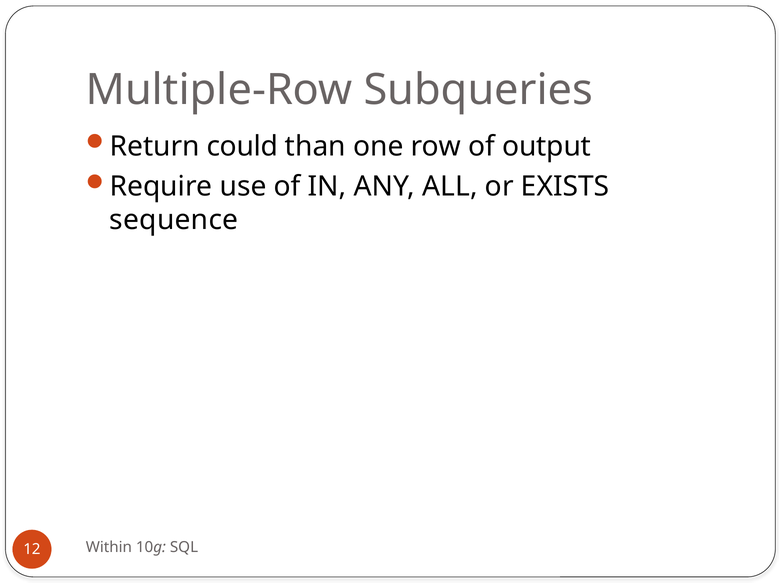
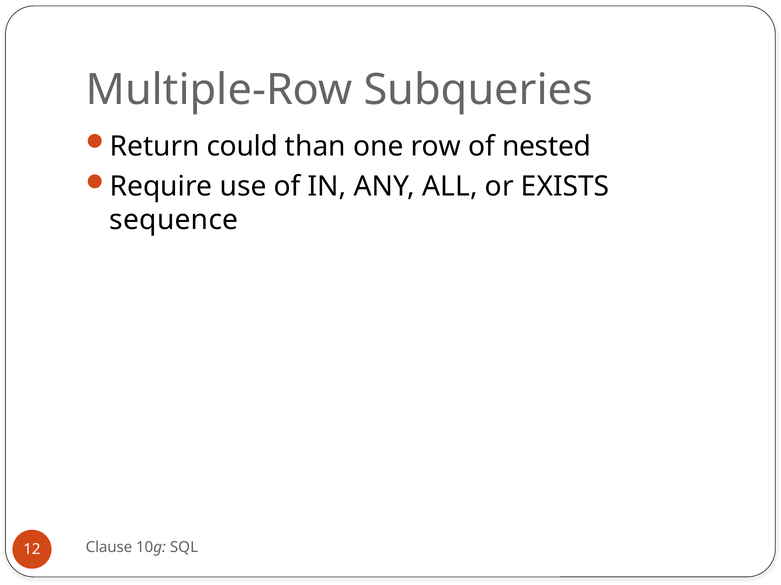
output: output -> nested
Within: Within -> Clause
